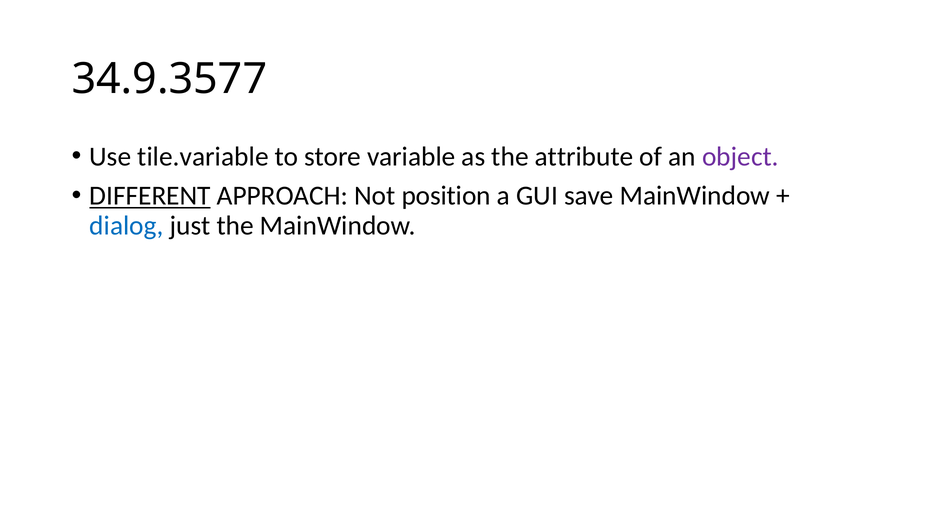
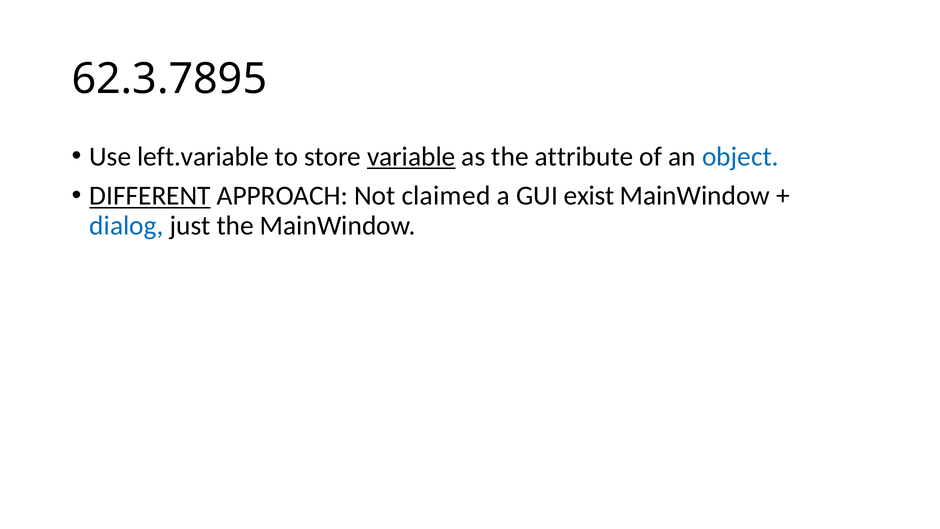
34.9.3577: 34.9.3577 -> 62.3.7895
tile.variable: tile.variable -> left.variable
variable underline: none -> present
object colour: purple -> blue
position: position -> claimed
save: save -> exist
